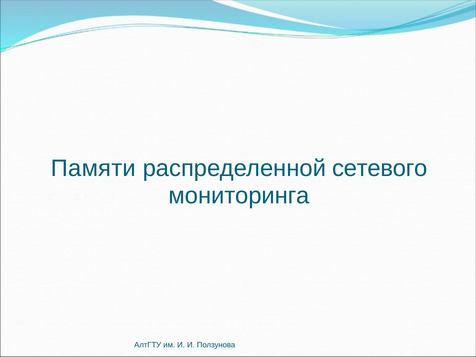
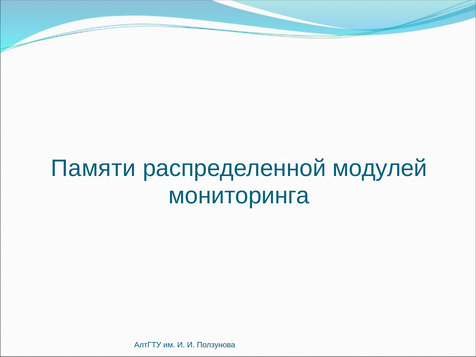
сетевого: сетевого -> модулей
